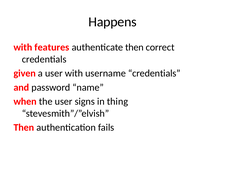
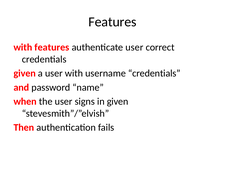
Happens at (113, 22): Happens -> Features
authenticate then: then -> user
in thing: thing -> given
